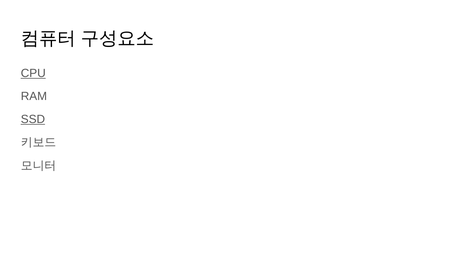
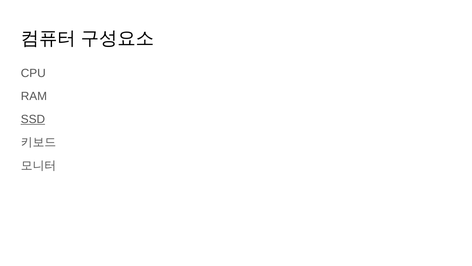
CPU underline: present -> none
